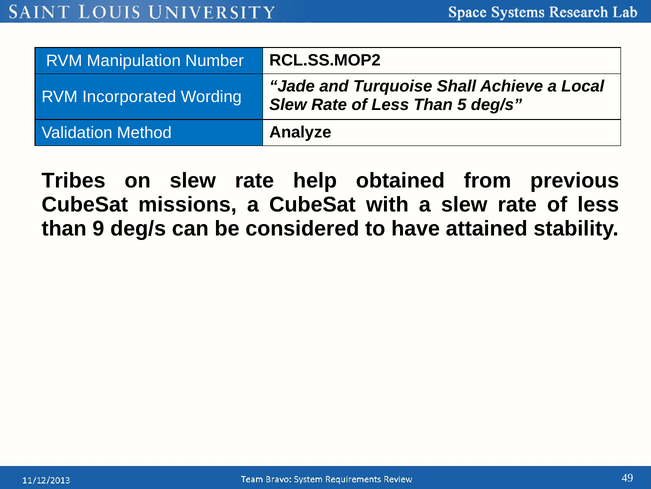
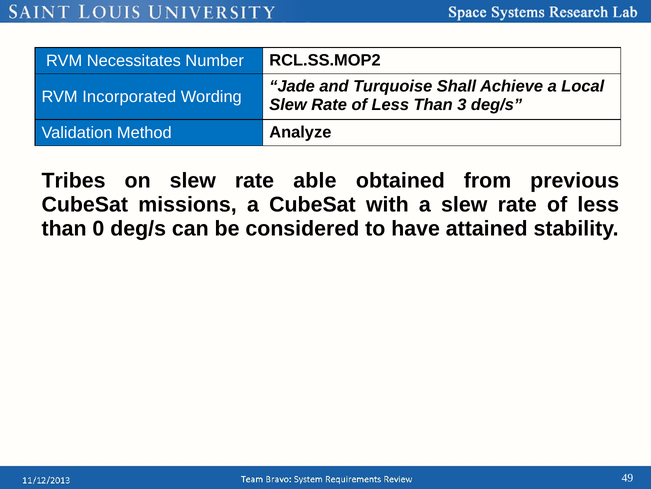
Manipulation: Manipulation -> Necessitates
5: 5 -> 3
help: help -> able
9: 9 -> 0
